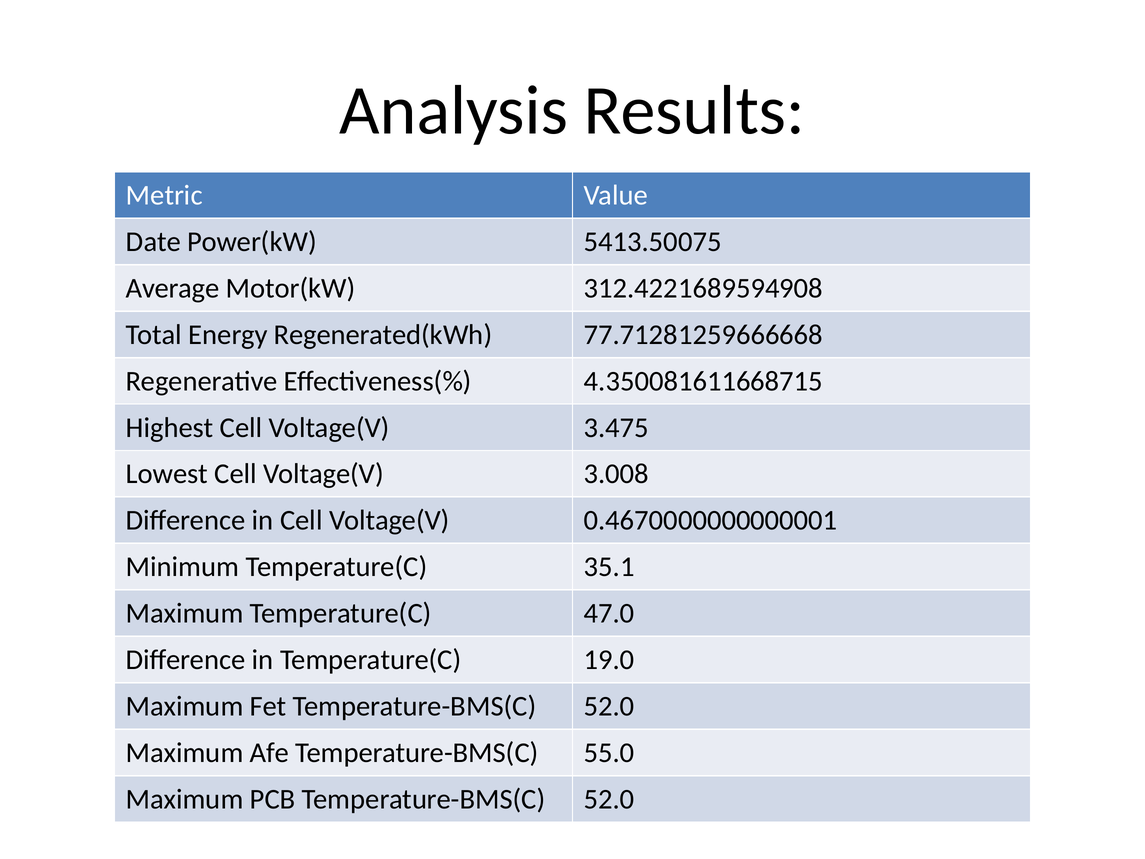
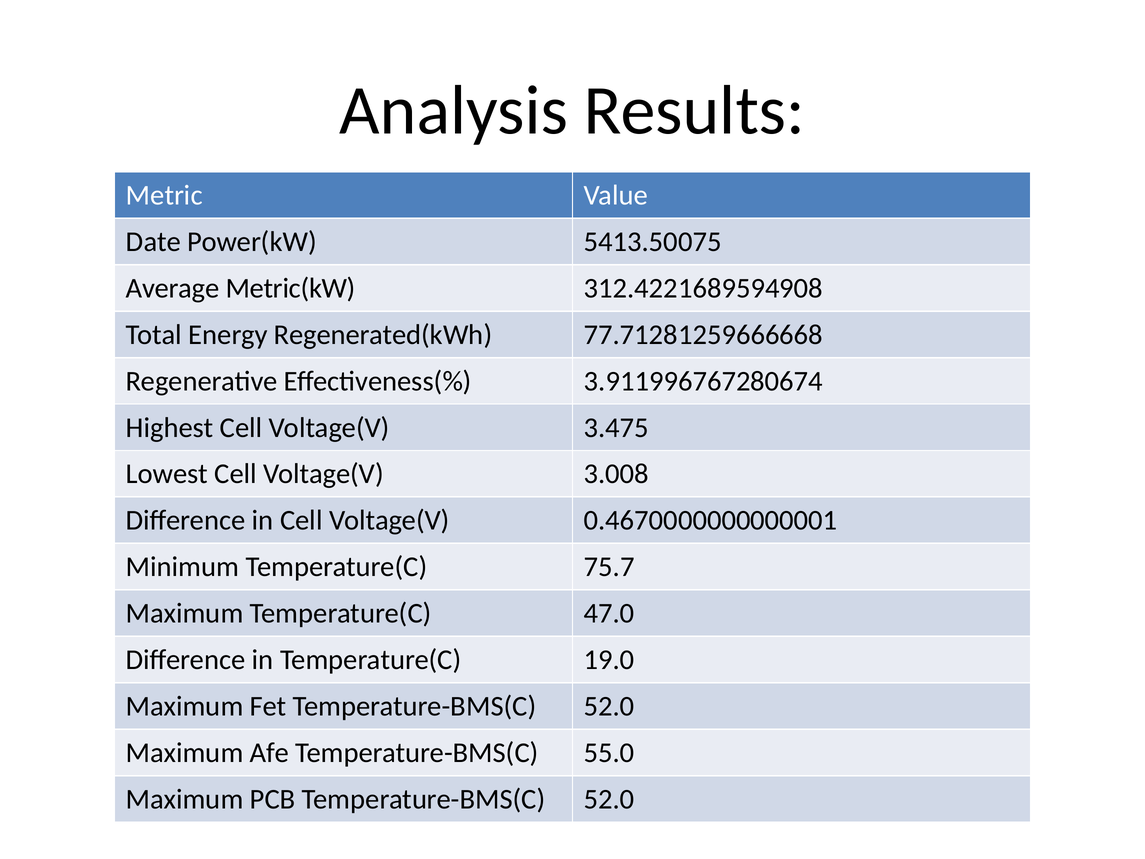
Motor(kW: Motor(kW -> Metric(kW
4.350081611668715: 4.350081611668715 -> 3.911996767280674
35.1: 35.1 -> 75.7
